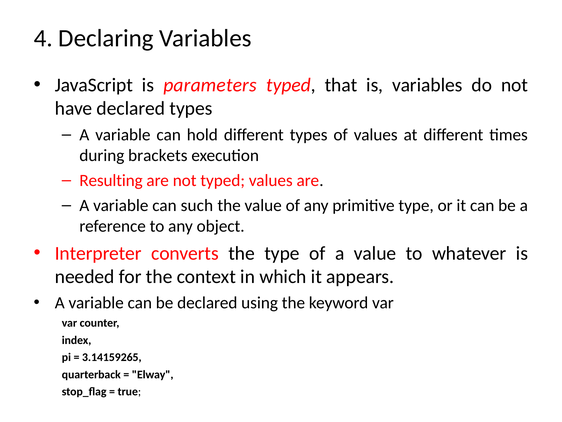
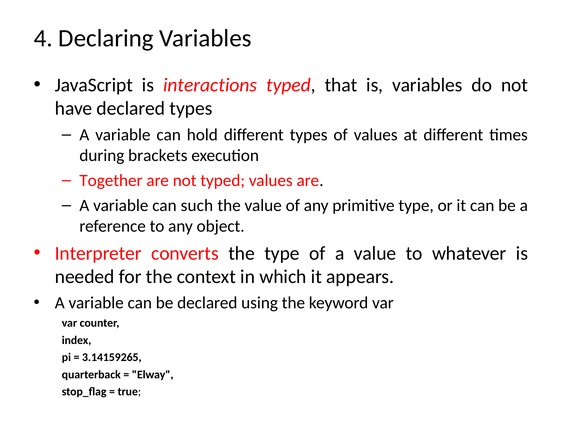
parameters: parameters -> interactions
Resulting: Resulting -> Together
